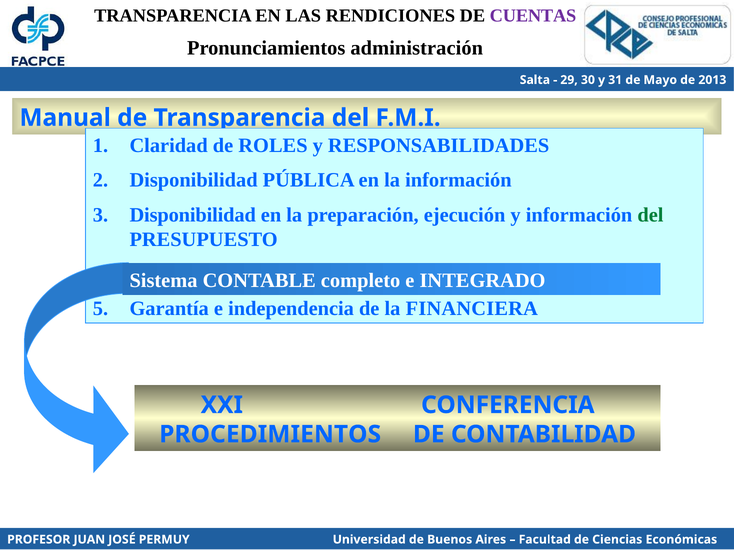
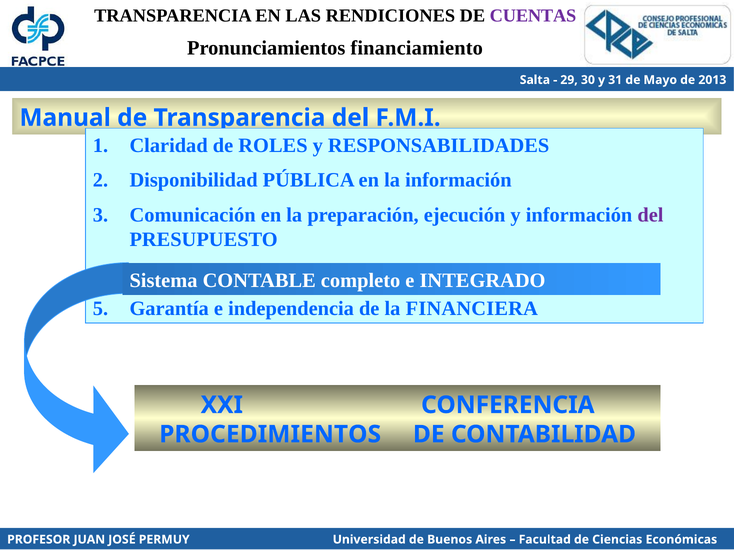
administración: administración -> financiamiento
Disponibilidad at (193, 215): Disponibilidad -> Comunicación
del at (650, 215) colour: green -> purple
